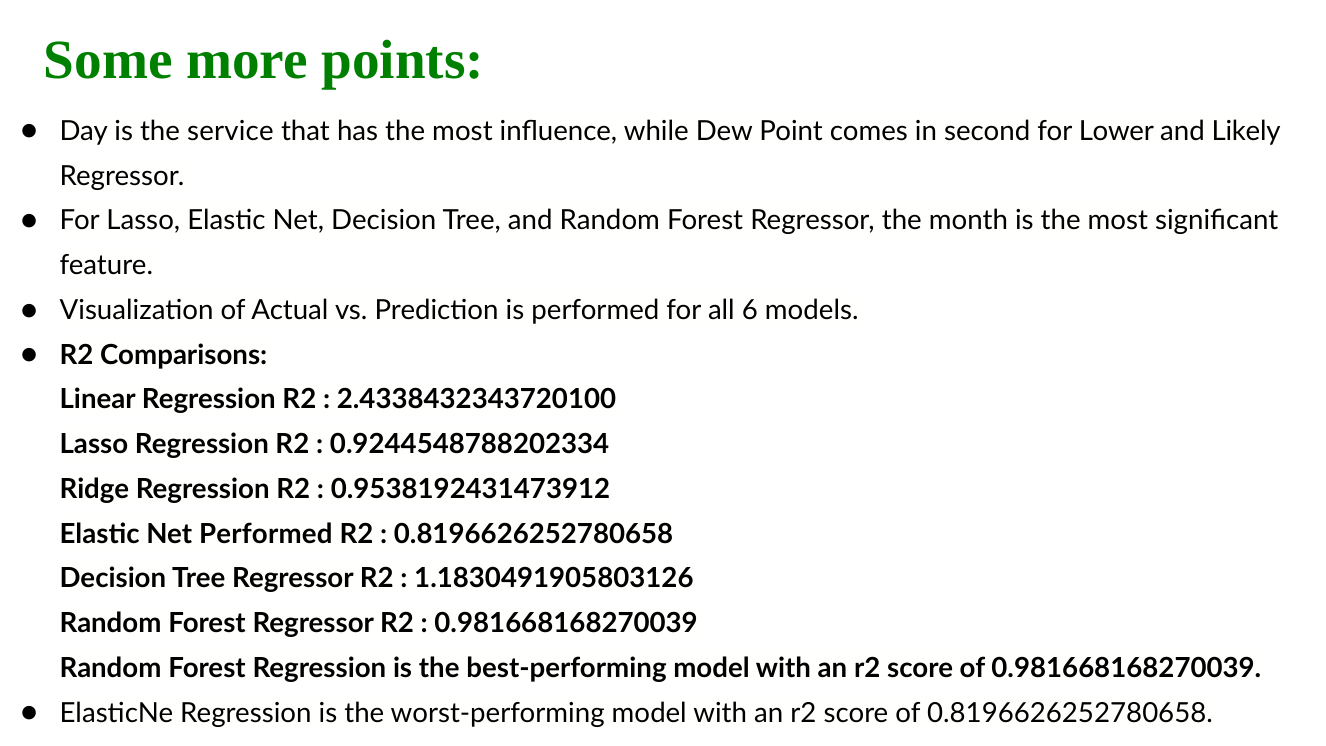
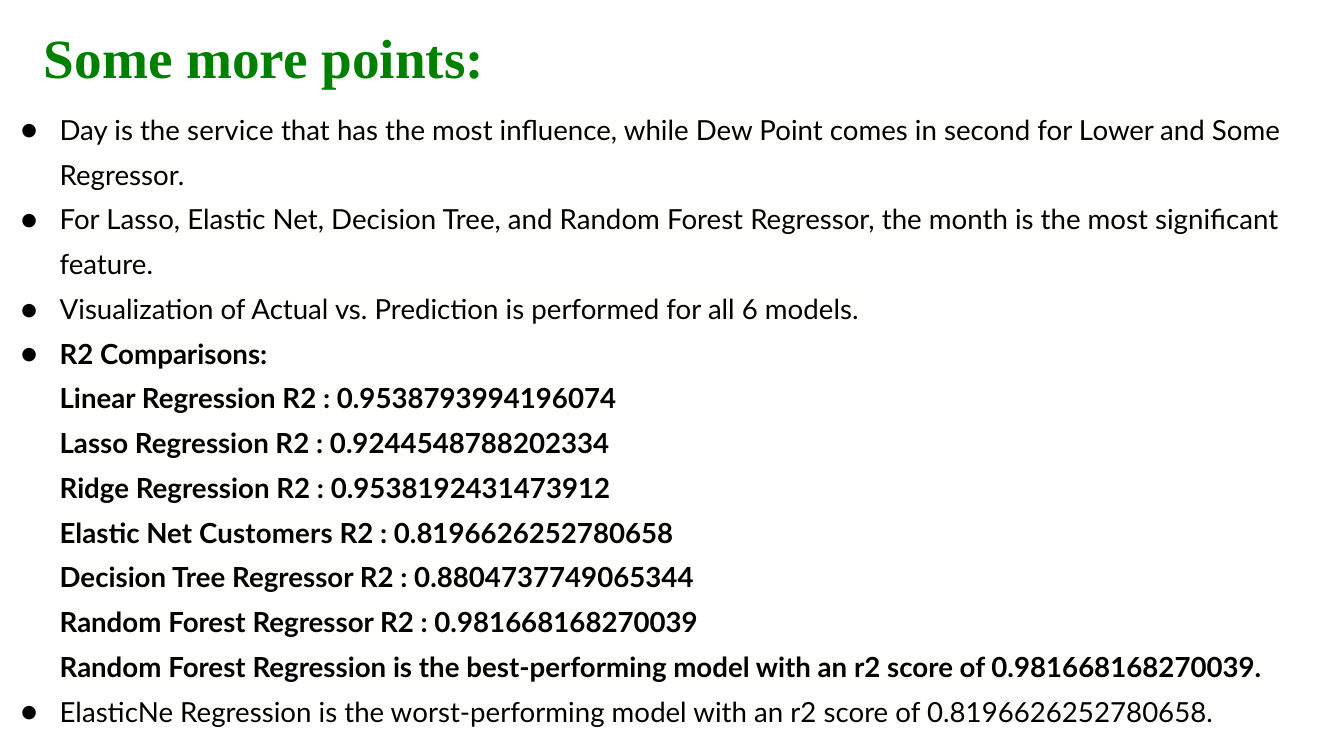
and Likely: Likely -> Some
2.4338432343720100: 2.4338432343720100 -> 0.9538793994196074
Net Performed: Performed -> Customers
1.1830491905803126: 1.1830491905803126 -> 0.8804737749065344
